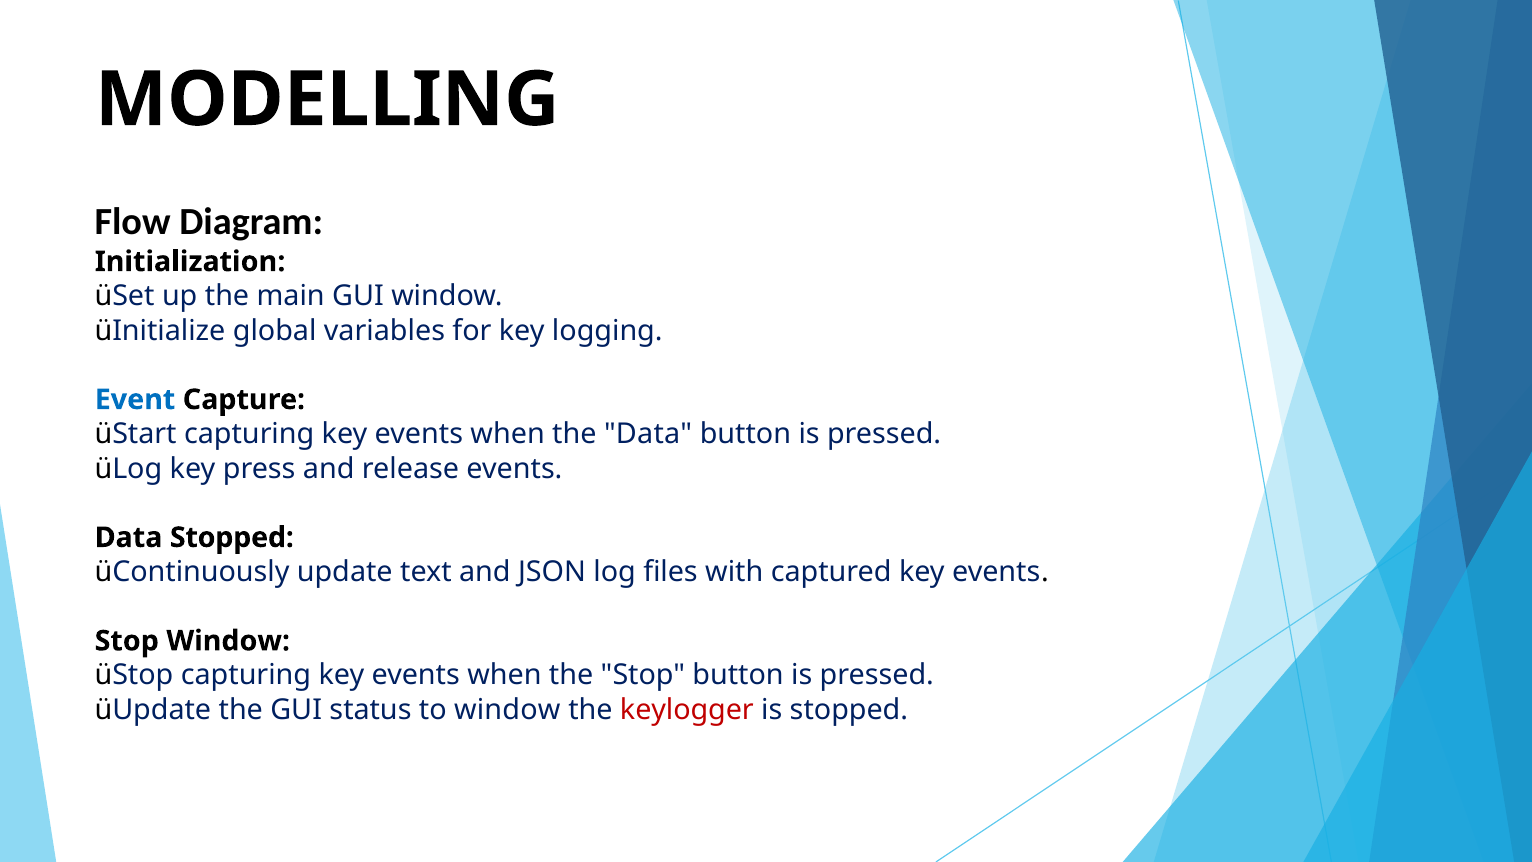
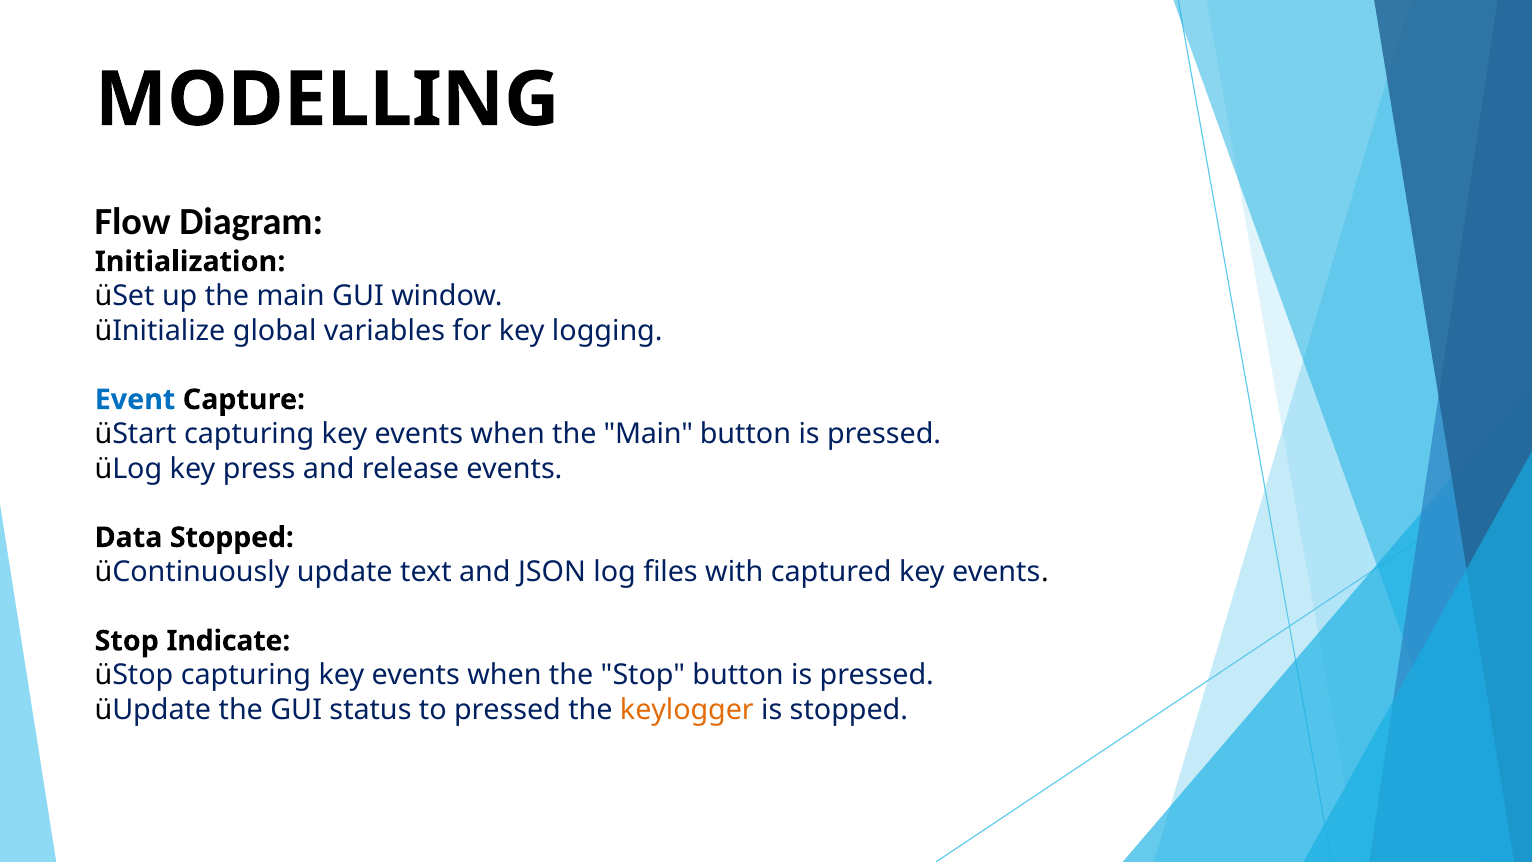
when the Data: Data -> Main
Stop Window: Window -> Indicate
to window: window -> pressed
keylogger colour: red -> orange
